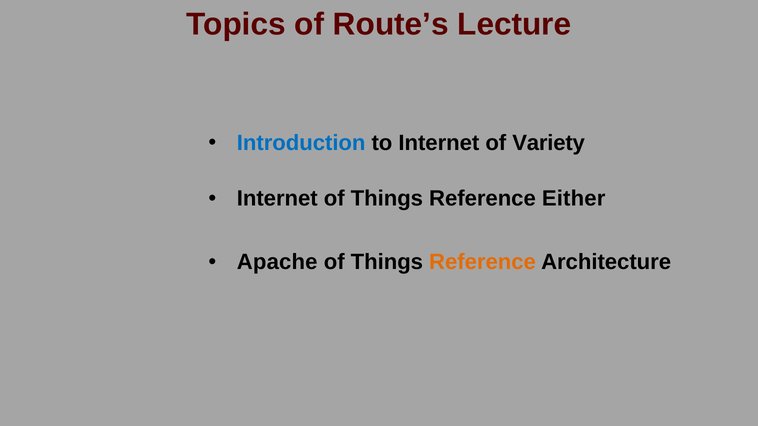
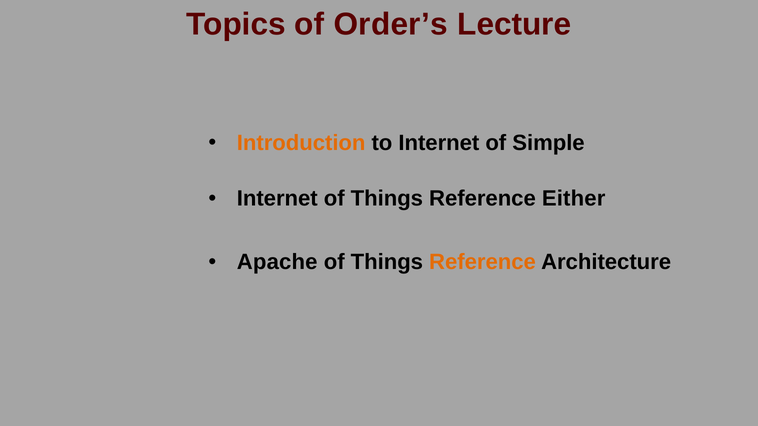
Route’s: Route’s -> Order’s
Introduction colour: blue -> orange
Variety: Variety -> Simple
